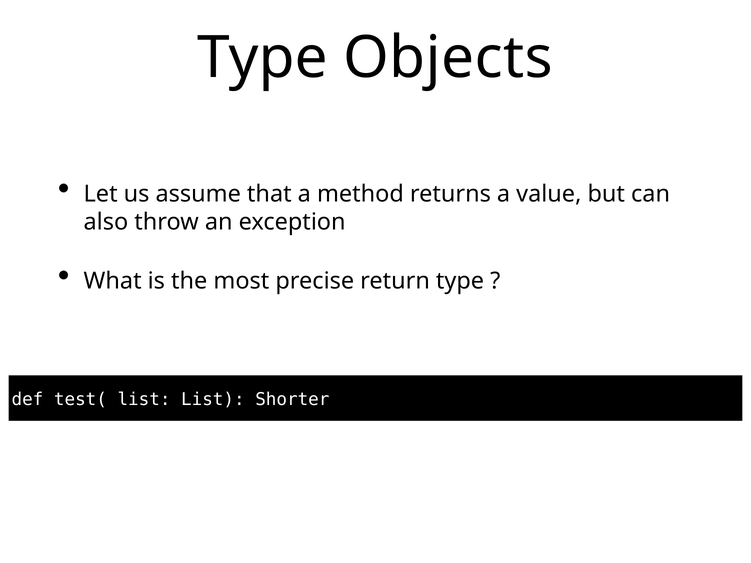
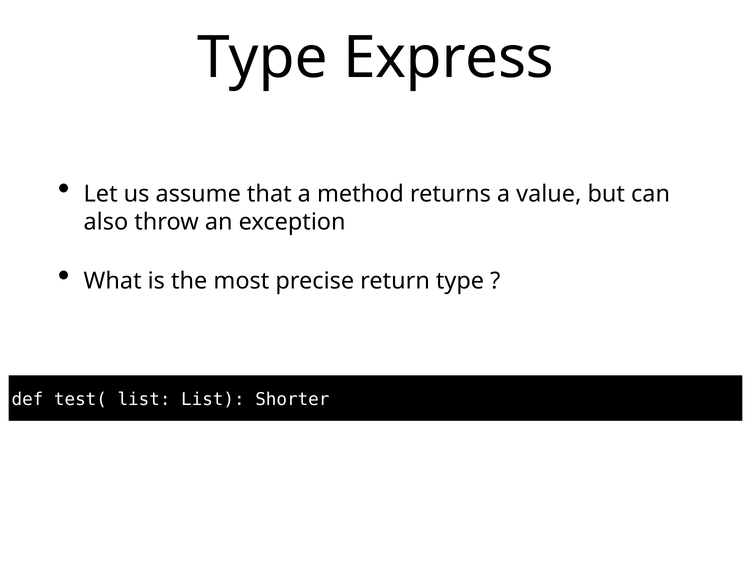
Objects: Objects -> Express
